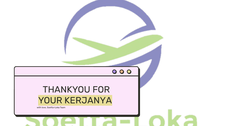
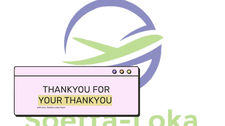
YOUR KERJANYA: KERJANYA -> THANKYOU
